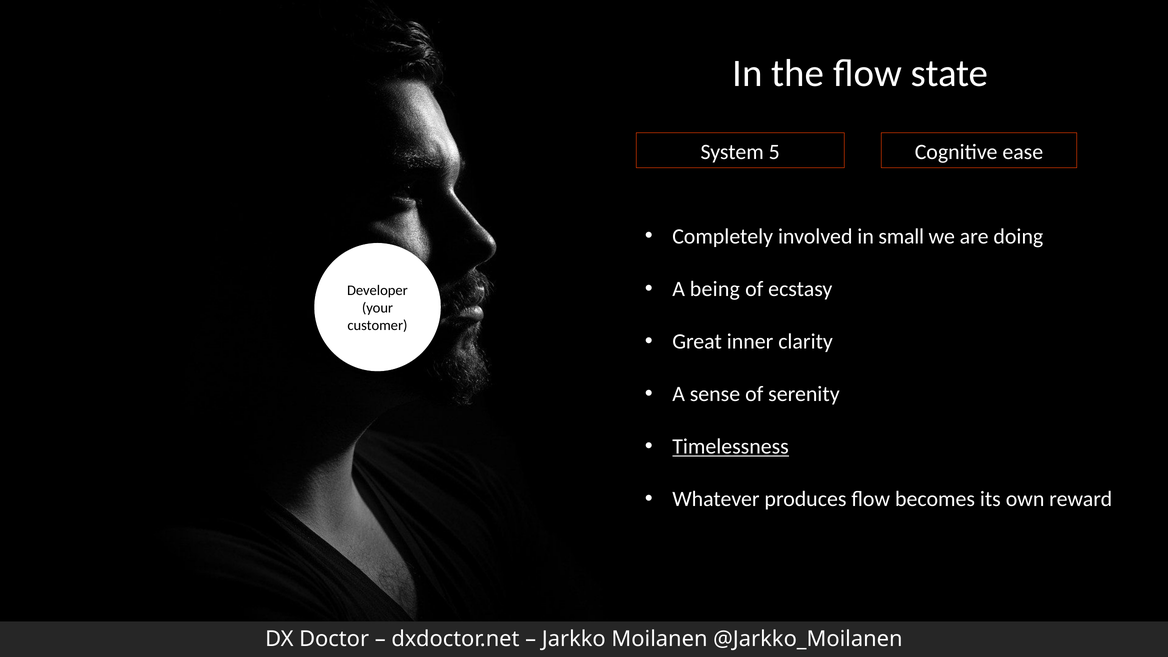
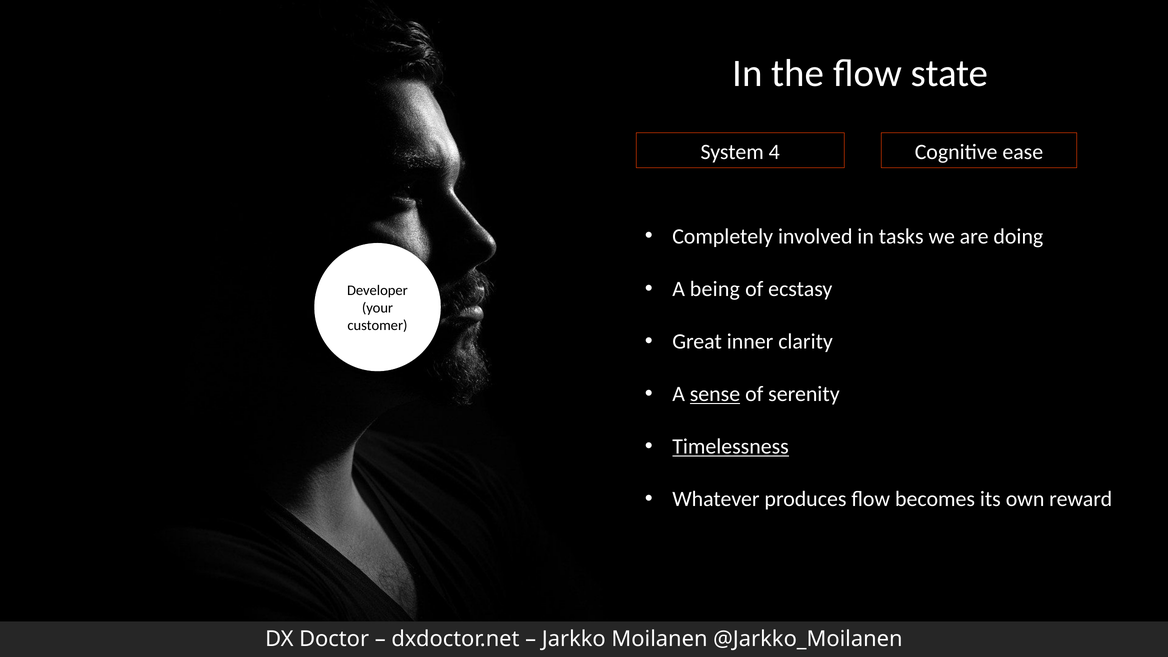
5: 5 -> 4
small: small -> tasks
sense underline: none -> present
